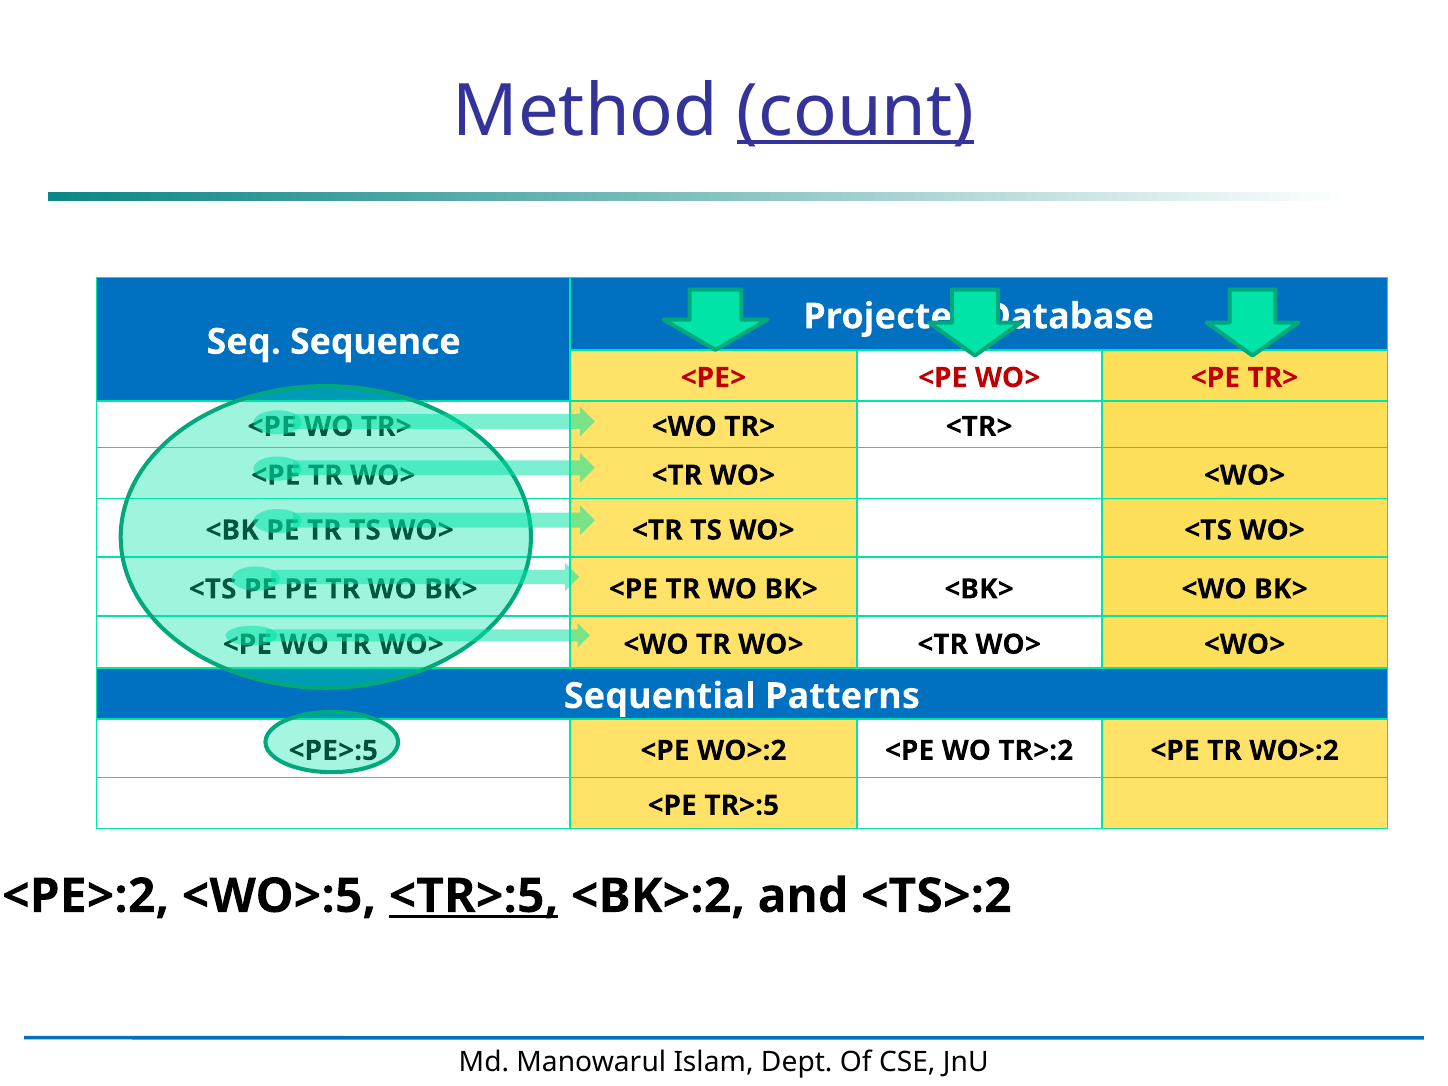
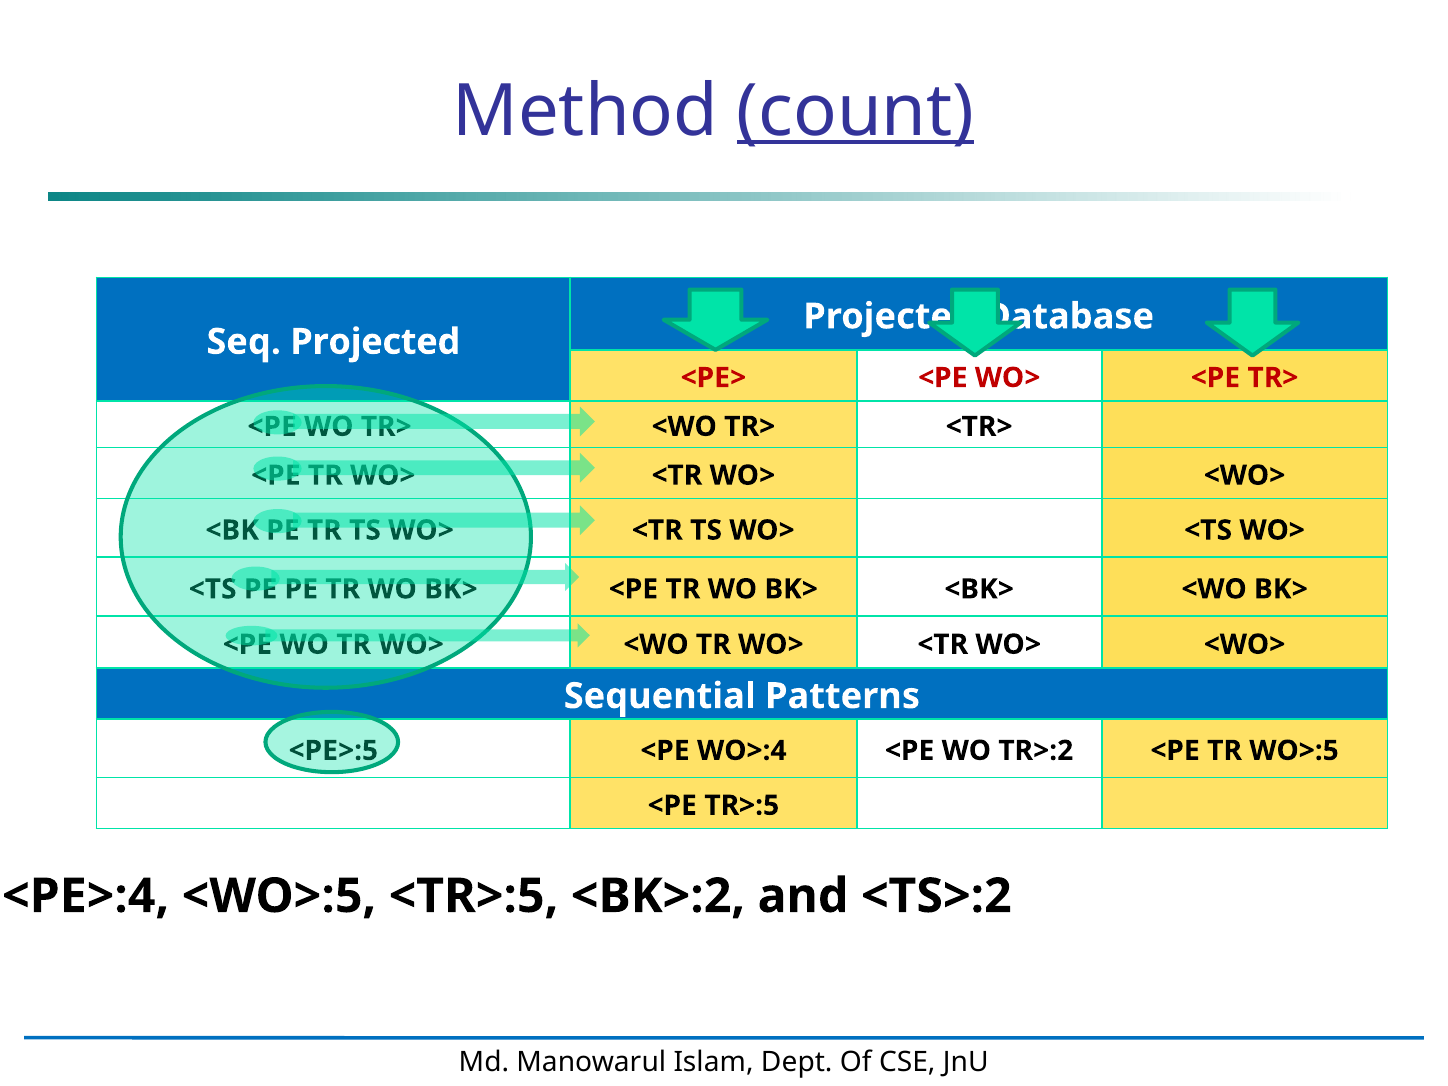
Seq Sequence: Sequence -> Projected
<PE WO>:2: WO>:2 -> WO>:4
TR WO>:2: WO>:2 -> WO>:5
<PE>:2: <PE>:2 -> <PE>:4
<TR>:5 underline: present -> none
